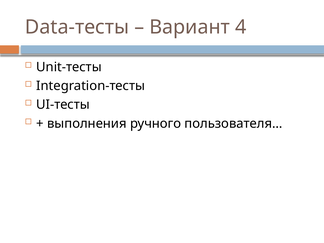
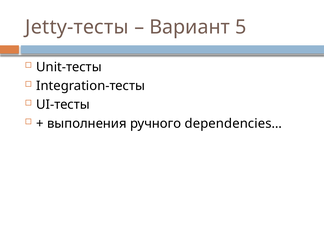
Data-тесты: Data-тесты -> Jetty-тесты
4: 4 -> 5
пользователя…: пользователя… -> dependencies…
